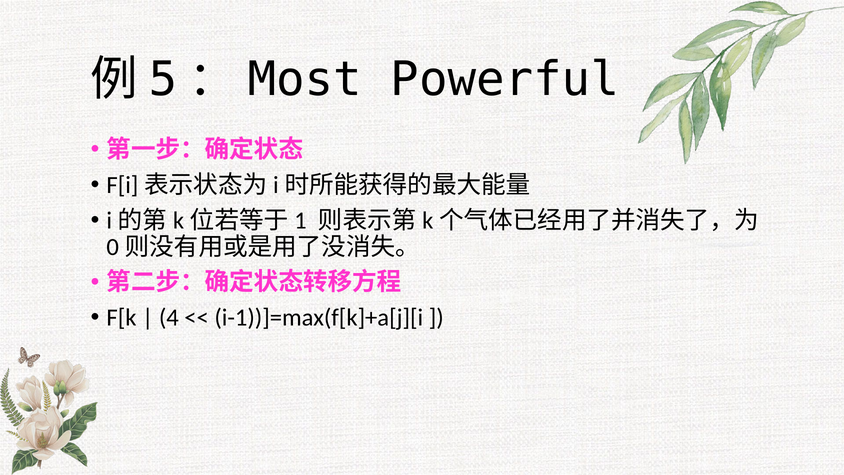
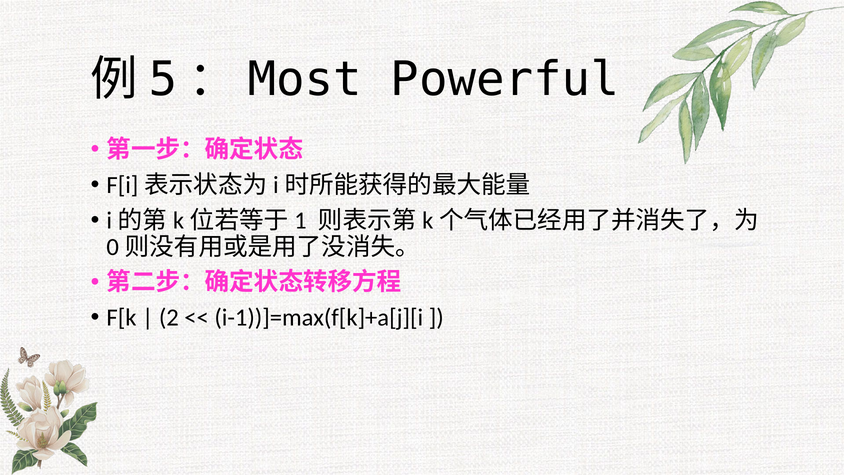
4: 4 -> 2
